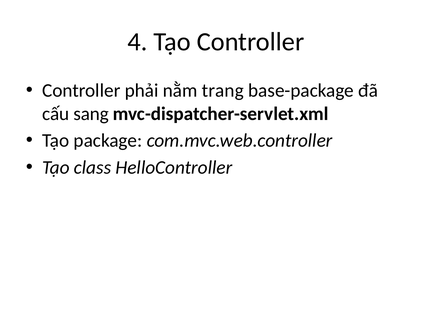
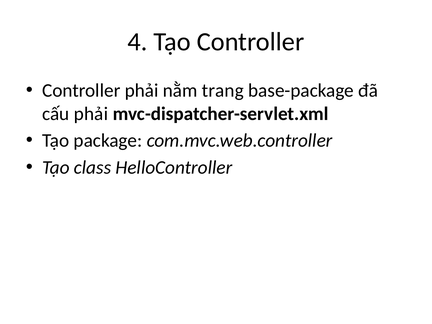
cấu sang: sang -> phải
